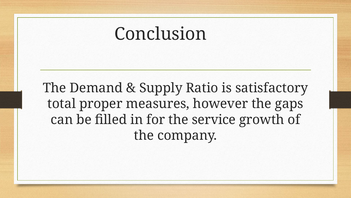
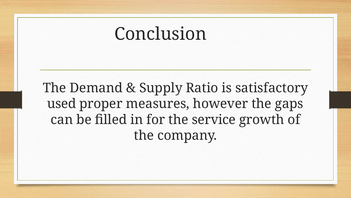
total: total -> used
